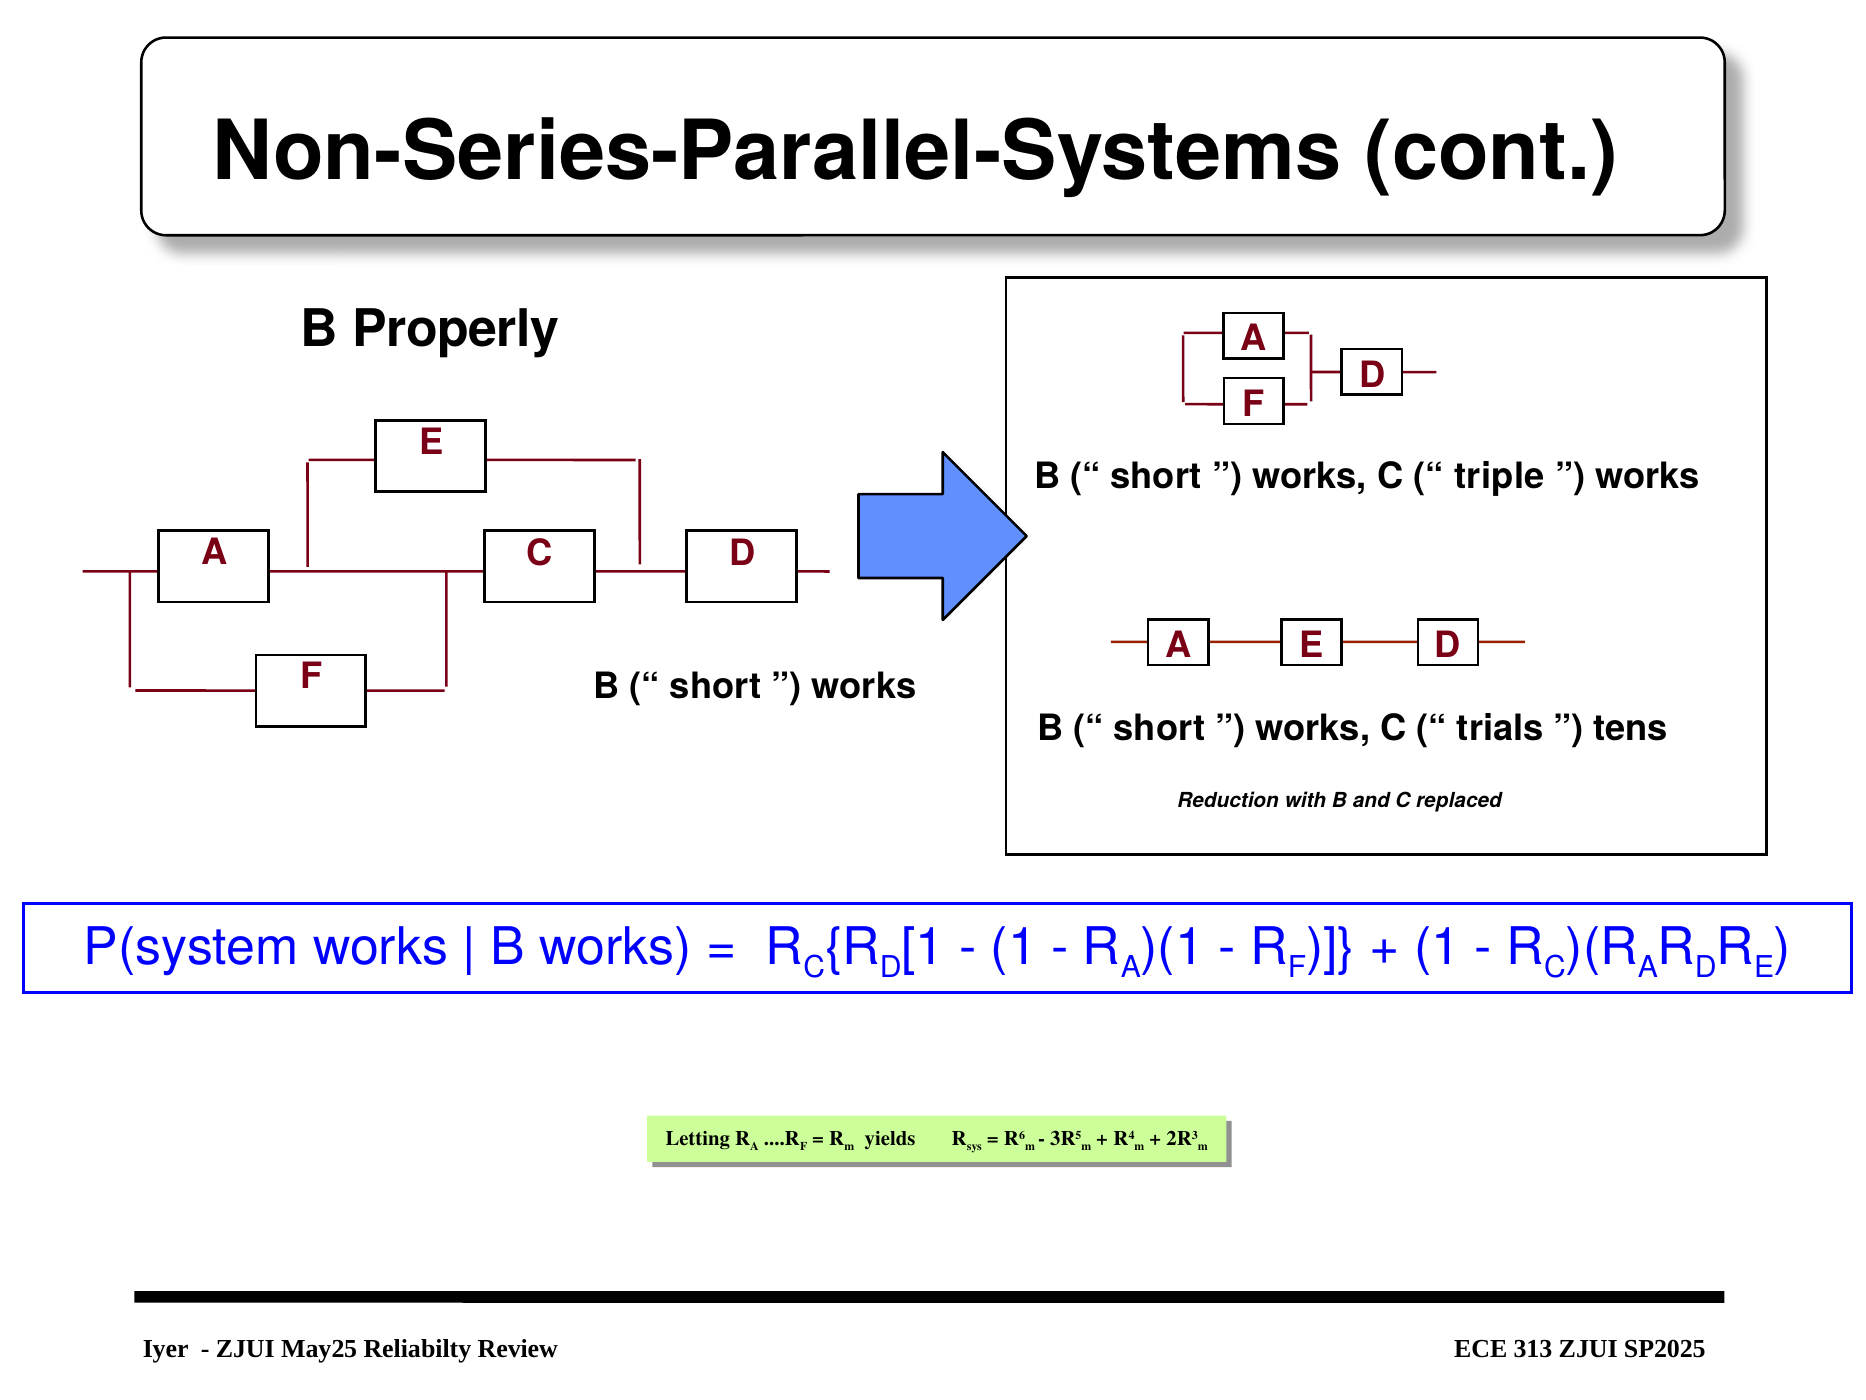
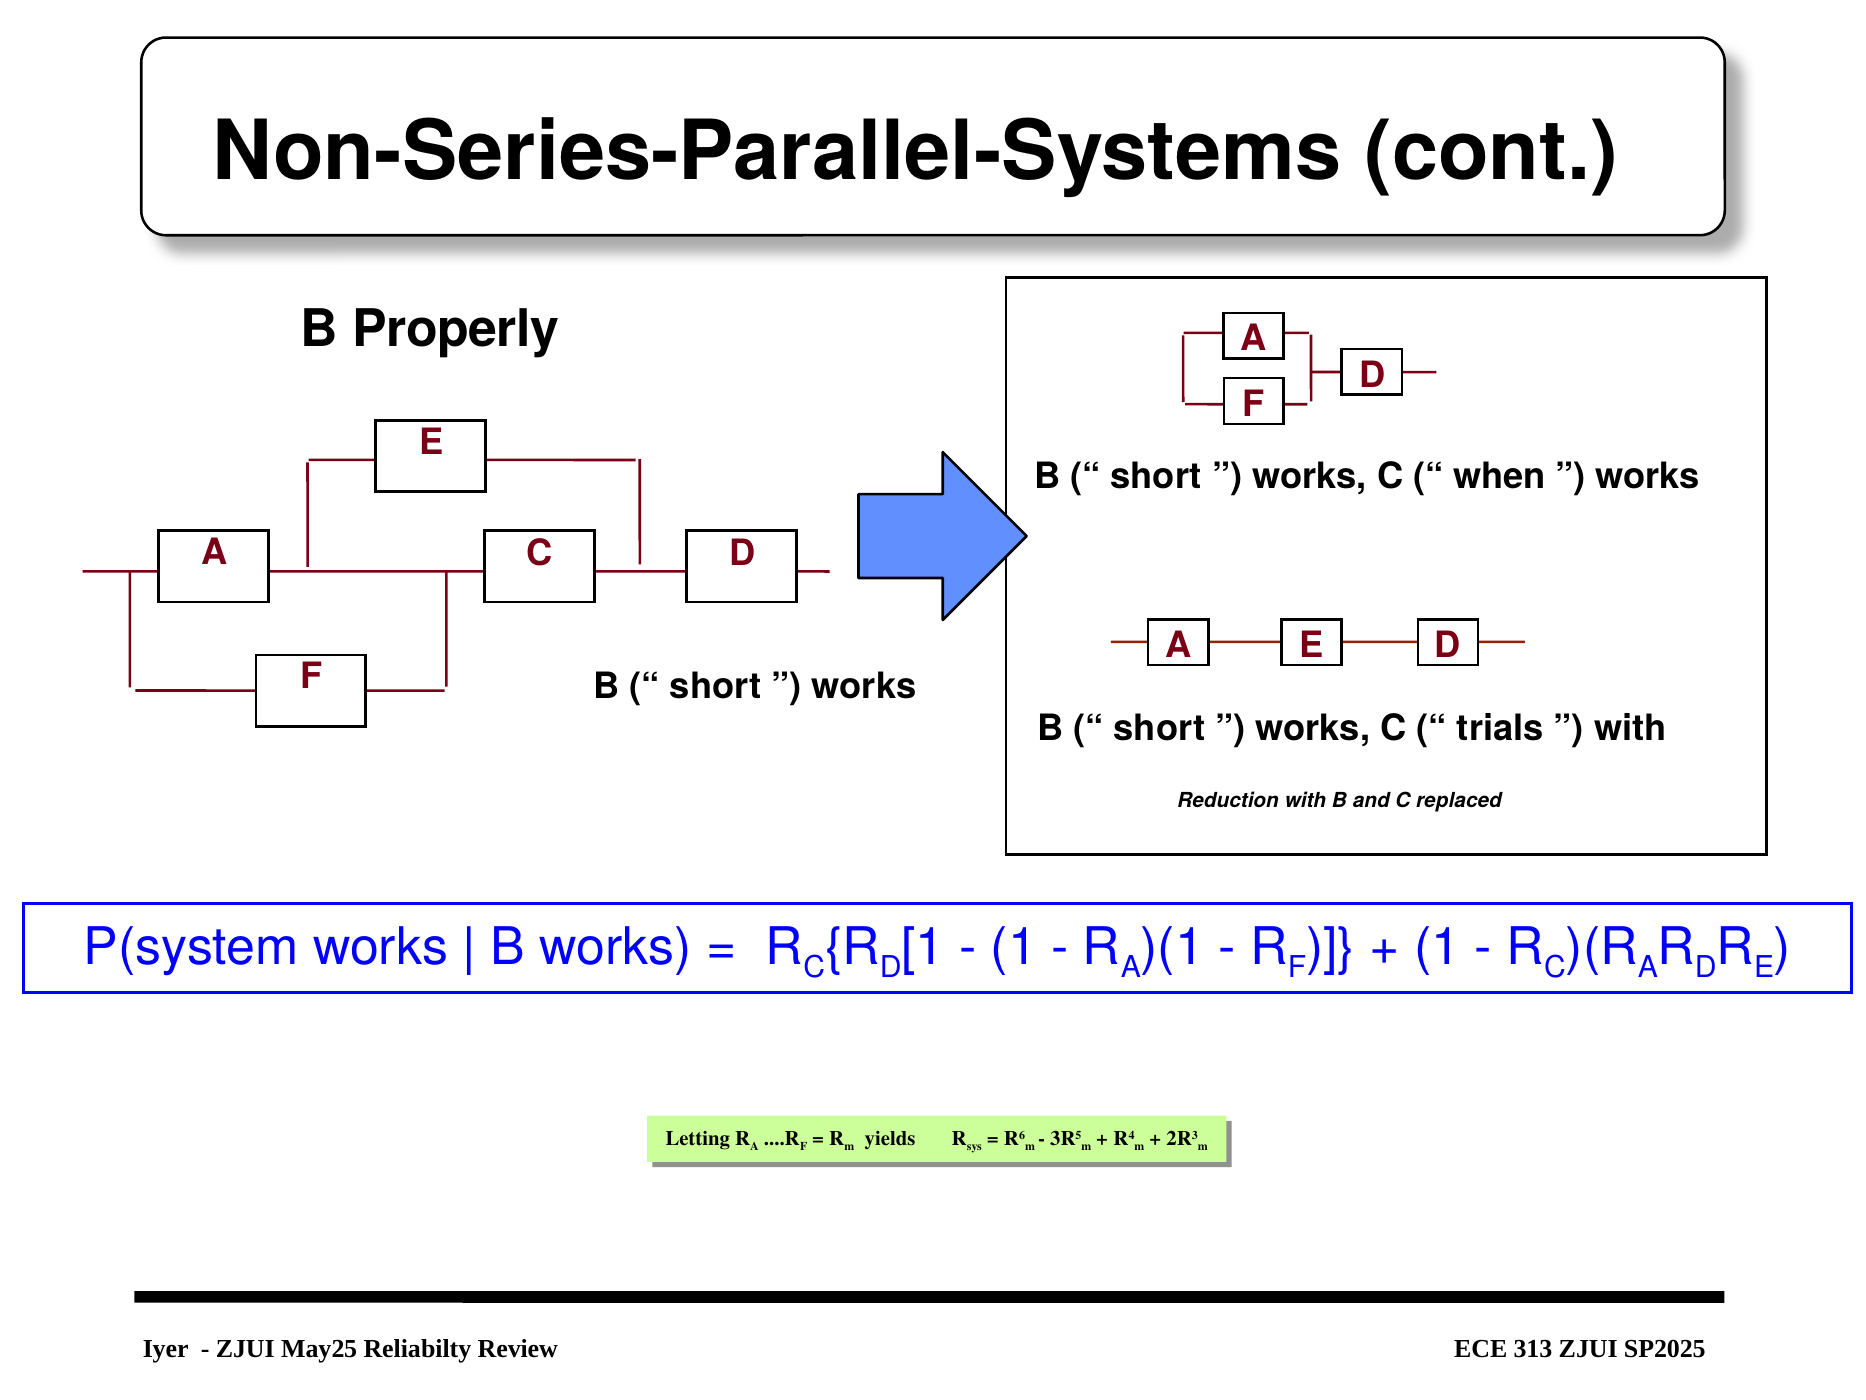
triple: triple -> when
tens at (1631, 728): tens -> with
